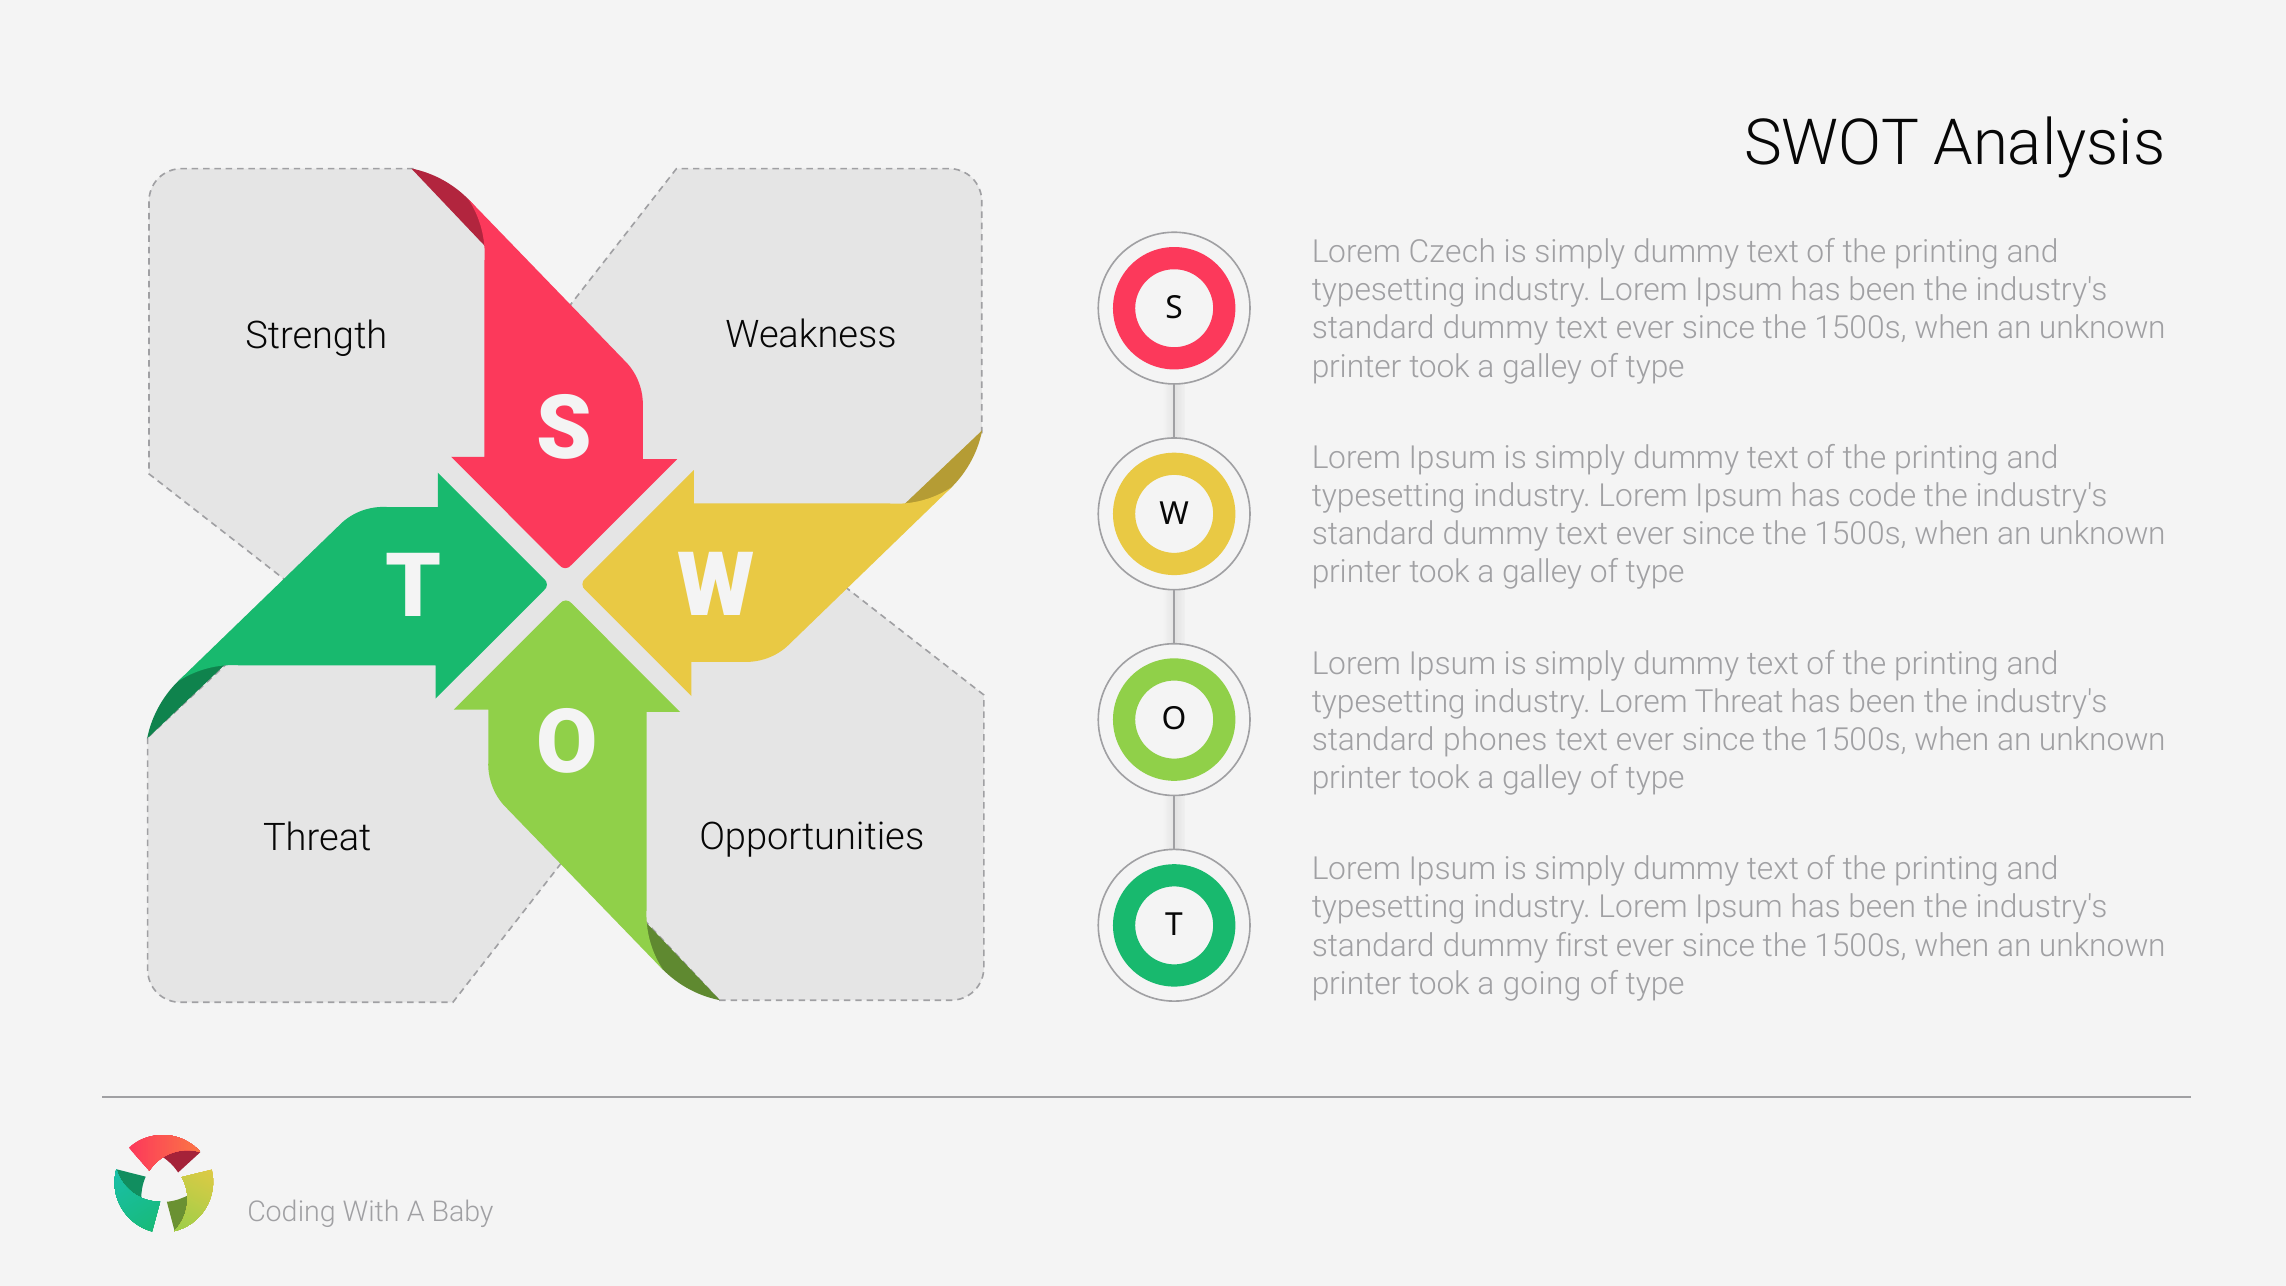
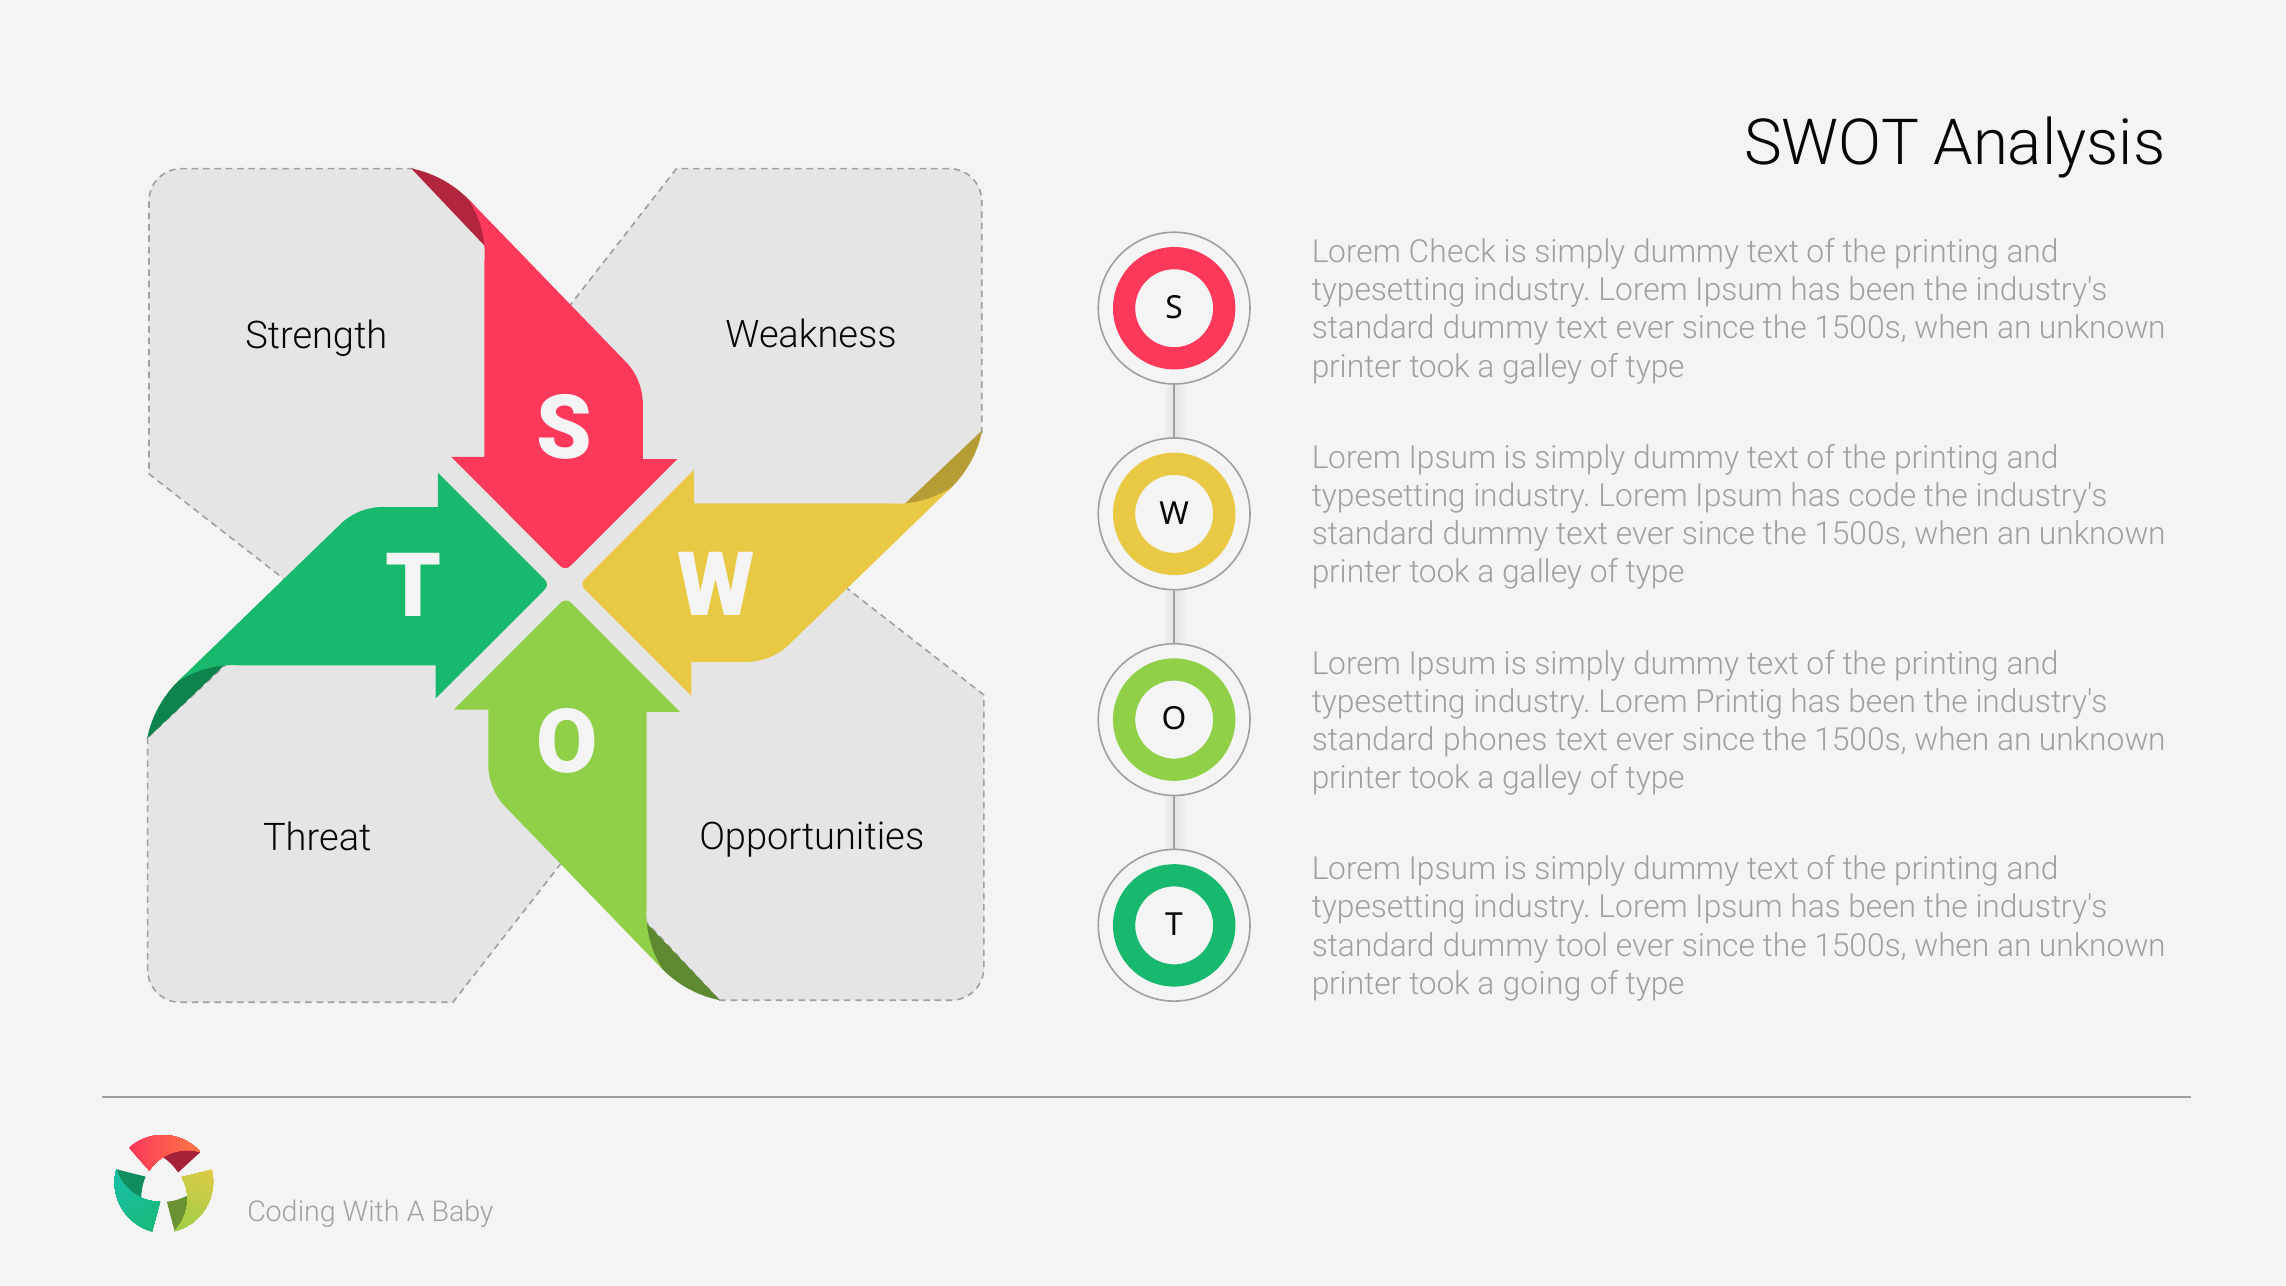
Czech: Czech -> Check
Lorem Threat: Threat -> Printig
first: first -> tool
